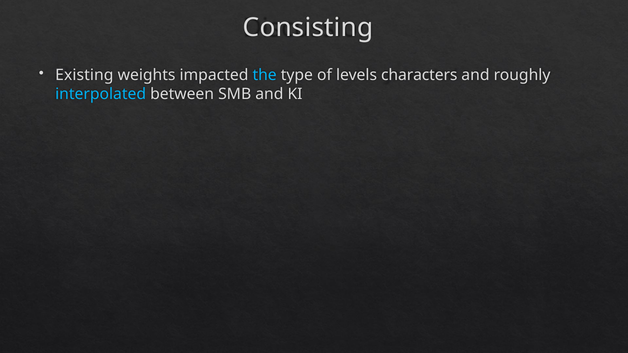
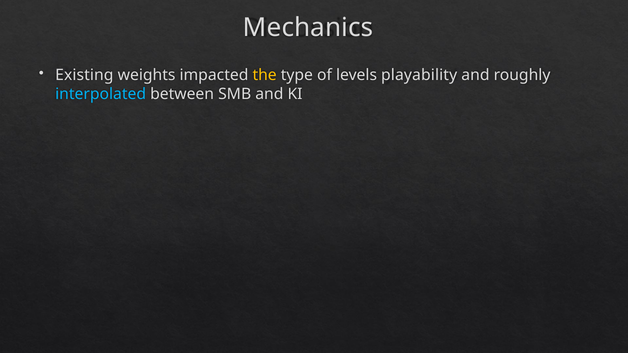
Consisting: Consisting -> Mechanics
the colour: light blue -> yellow
characters: characters -> playability
